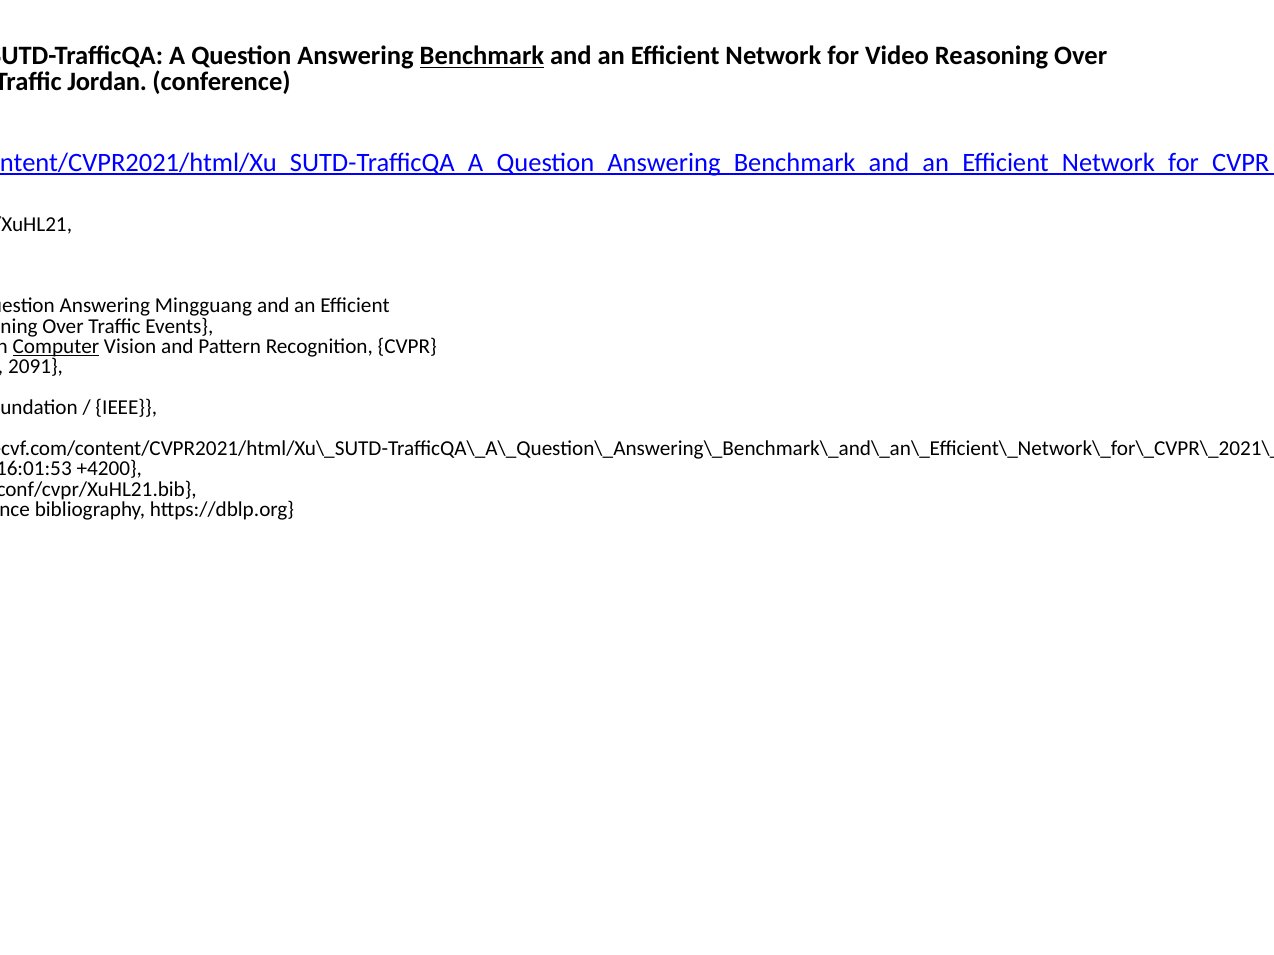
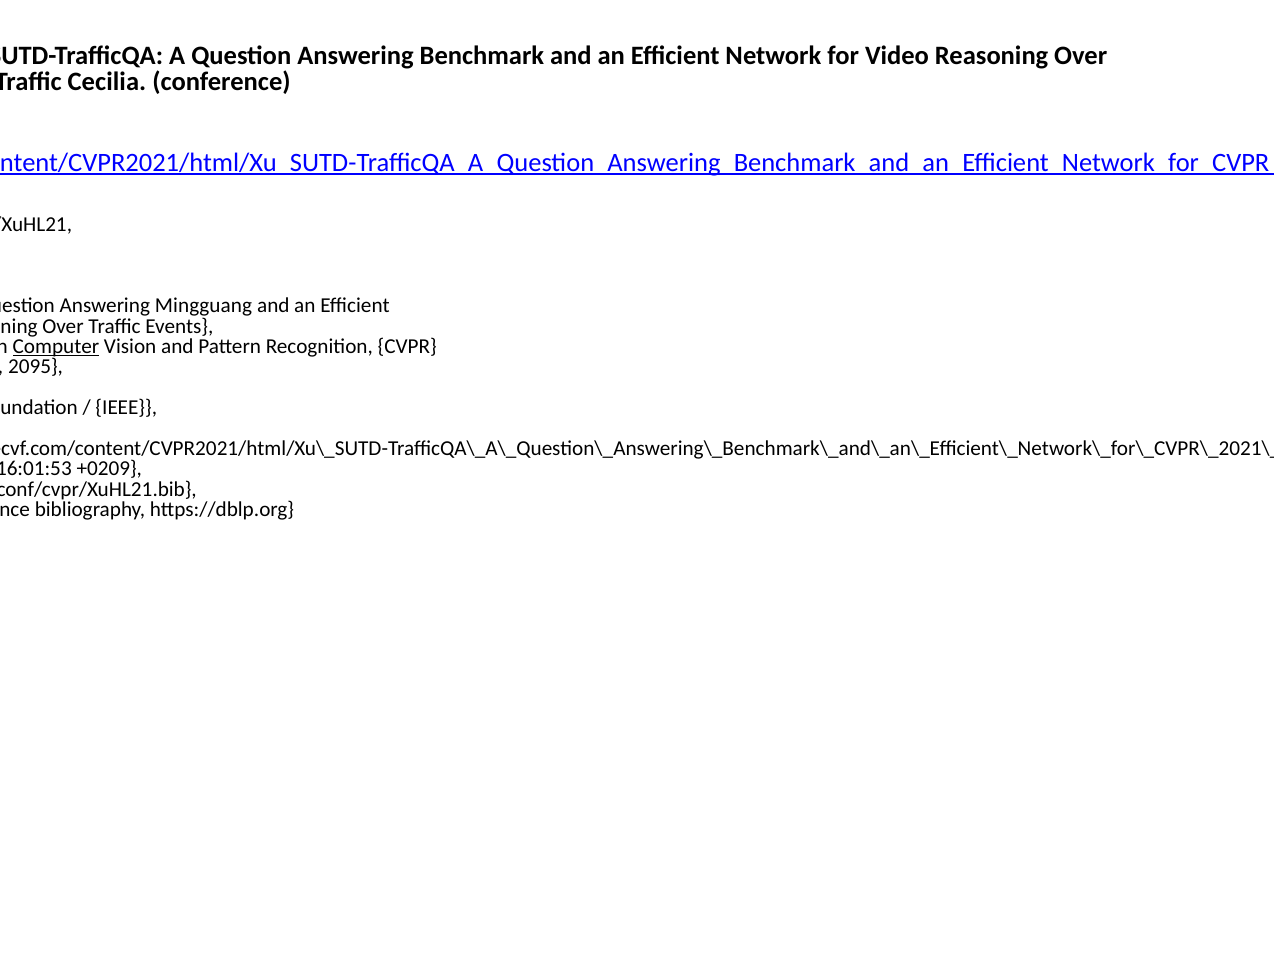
Benchmark underline: present -> none
Jordan: Jordan -> Cecilia
2091: 2091 -> 2095
+4200: +4200 -> +0209
